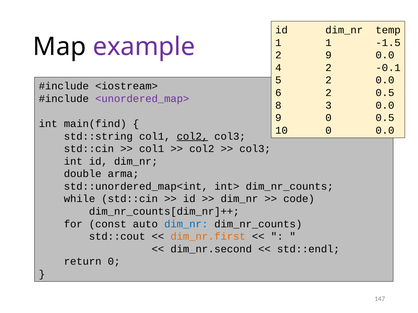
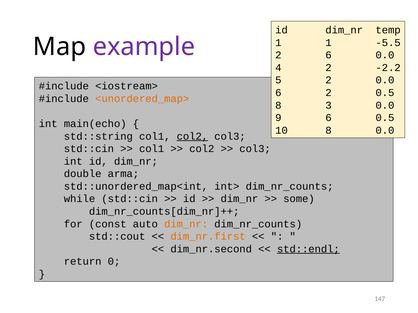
-1.5: -1.5 -> -5.5
2 9: 9 -> 6
-0.1: -0.1 -> -2.2
<unordered_map> colour: purple -> orange
9 0: 0 -> 6
main(find: main(find -> main(echo
10 0: 0 -> 8
code: code -> some
dim_nr at (186, 224) colour: blue -> orange
std::endl underline: none -> present
